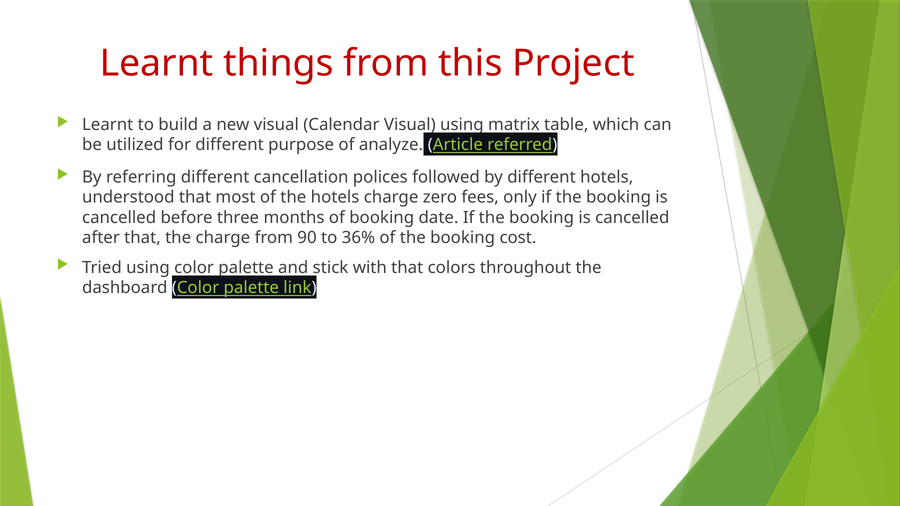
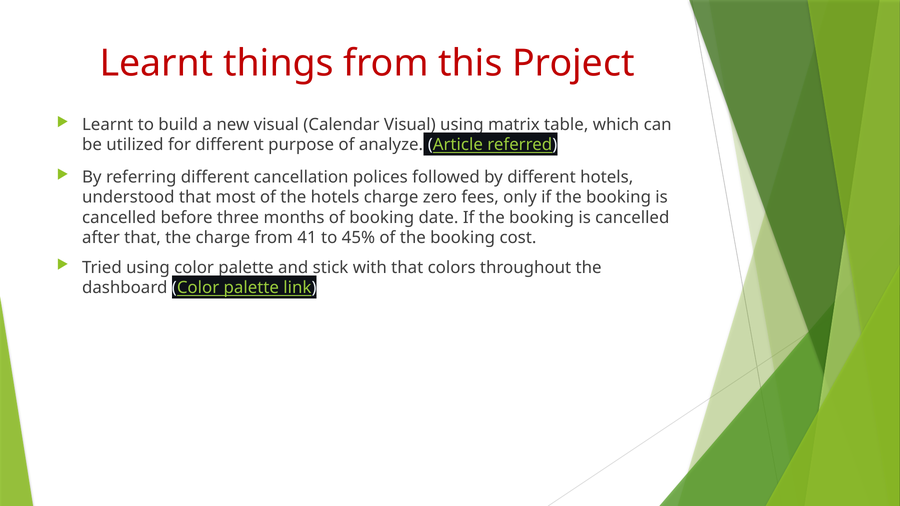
90: 90 -> 41
36%: 36% -> 45%
